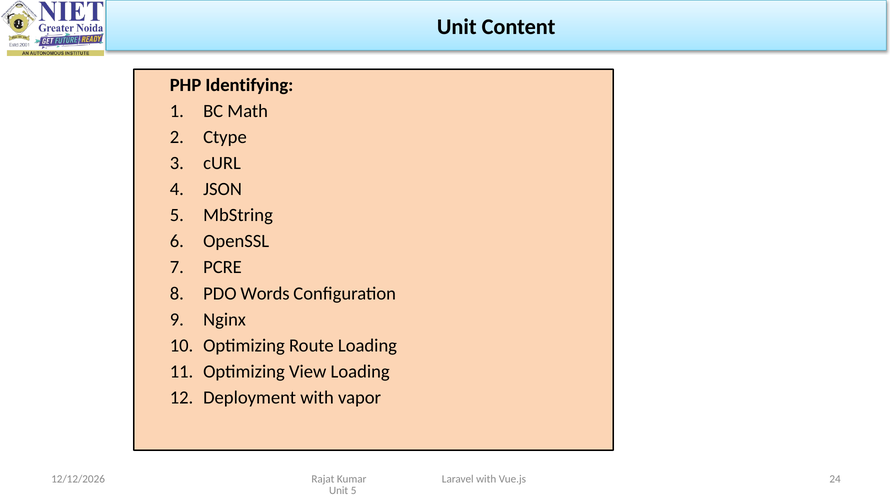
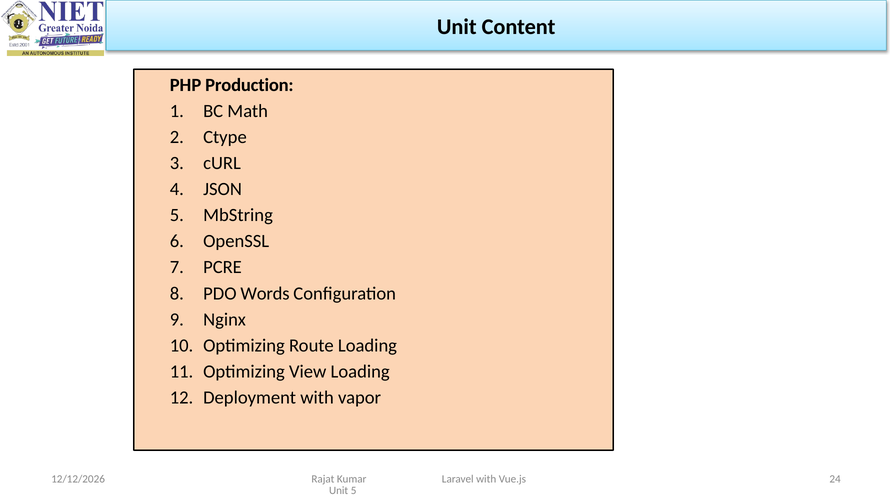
Identifying: Identifying -> Production
